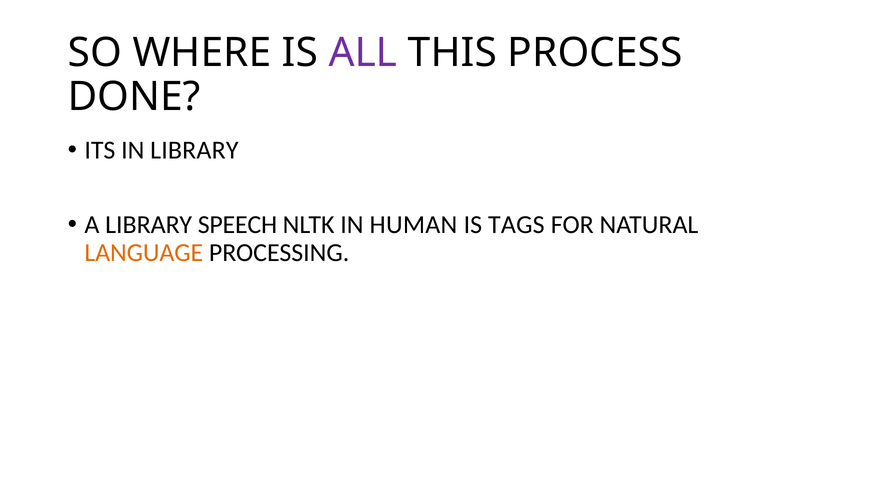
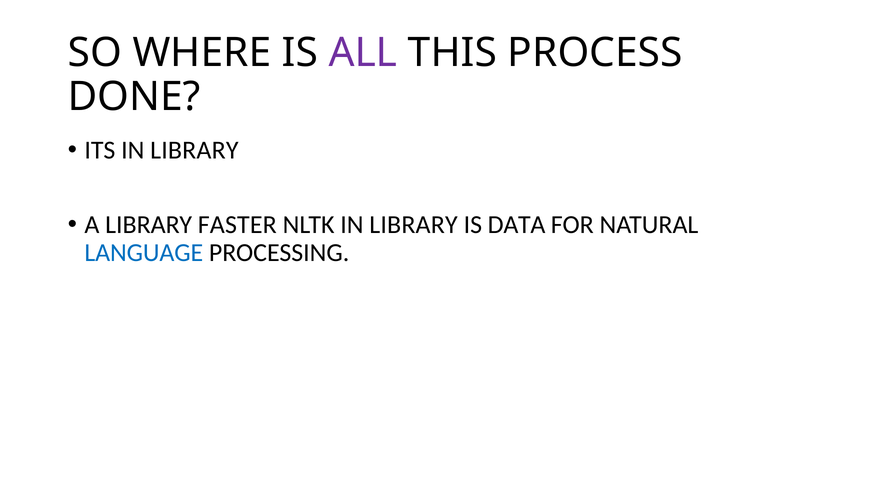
SPEECH: SPEECH -> FASTER
NLTK IN HUMAN: HUMAN -> LIBRARY
TAGS: TAGS -> DATA
LANGUAGE colour: orange -> blue
